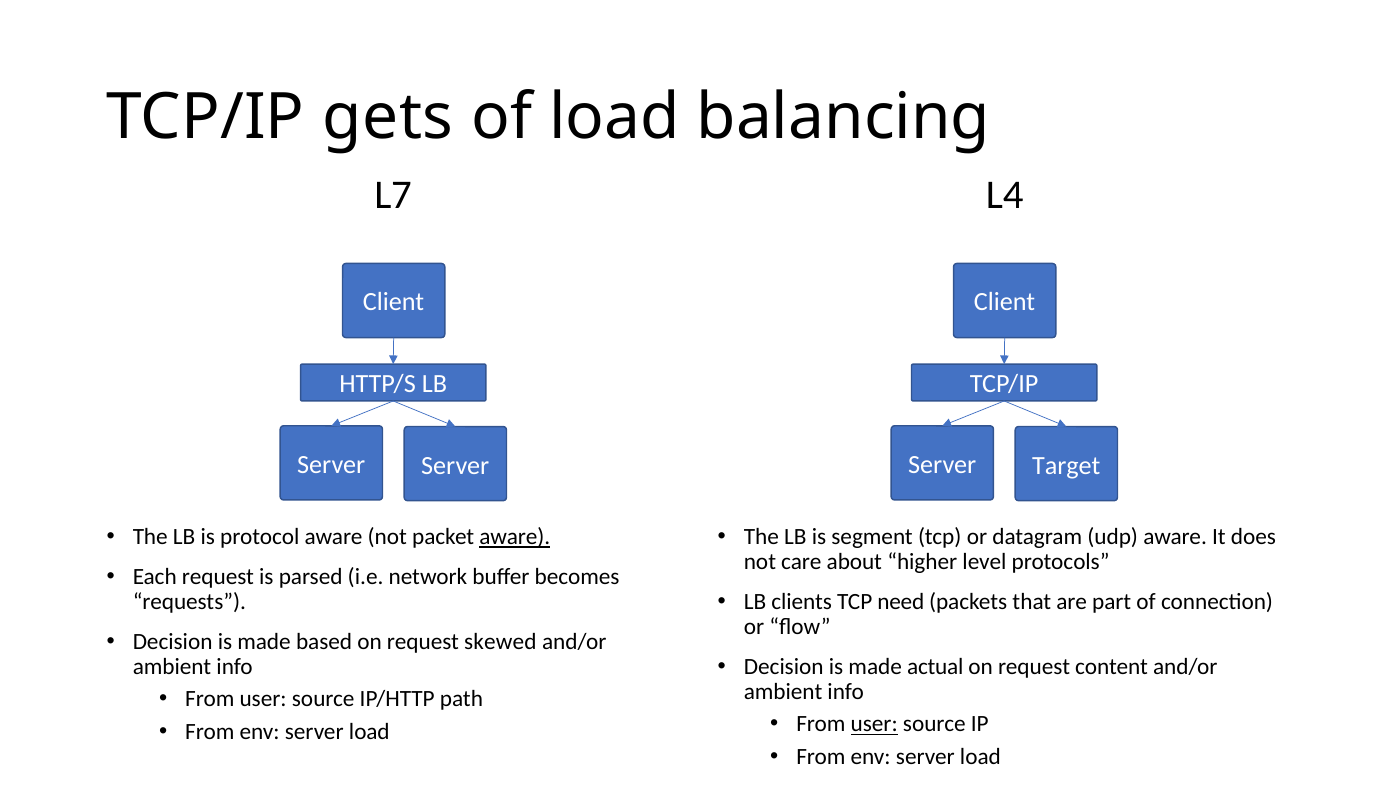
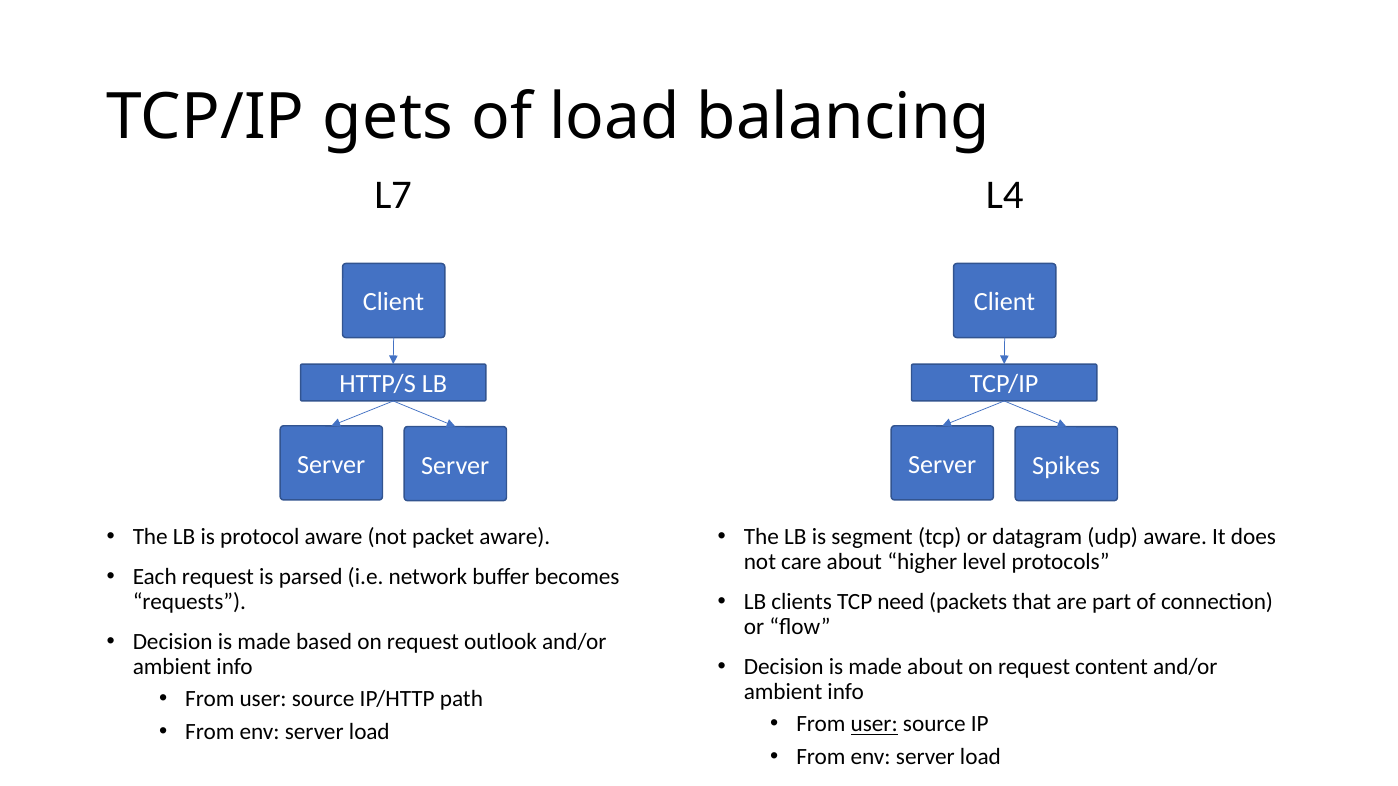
Target: Target -> Spikes
aware at (515, 537) underline: present -> none
skewed: skewed -> outlook
made actual: actual -> about
